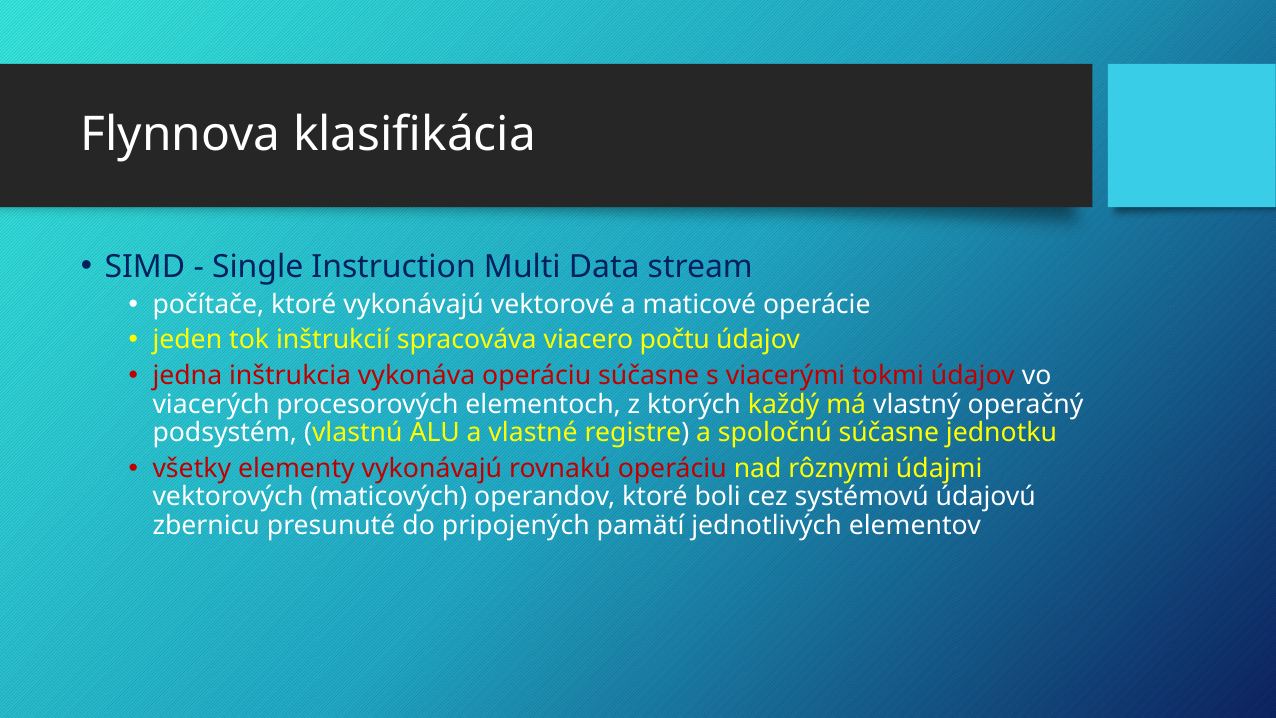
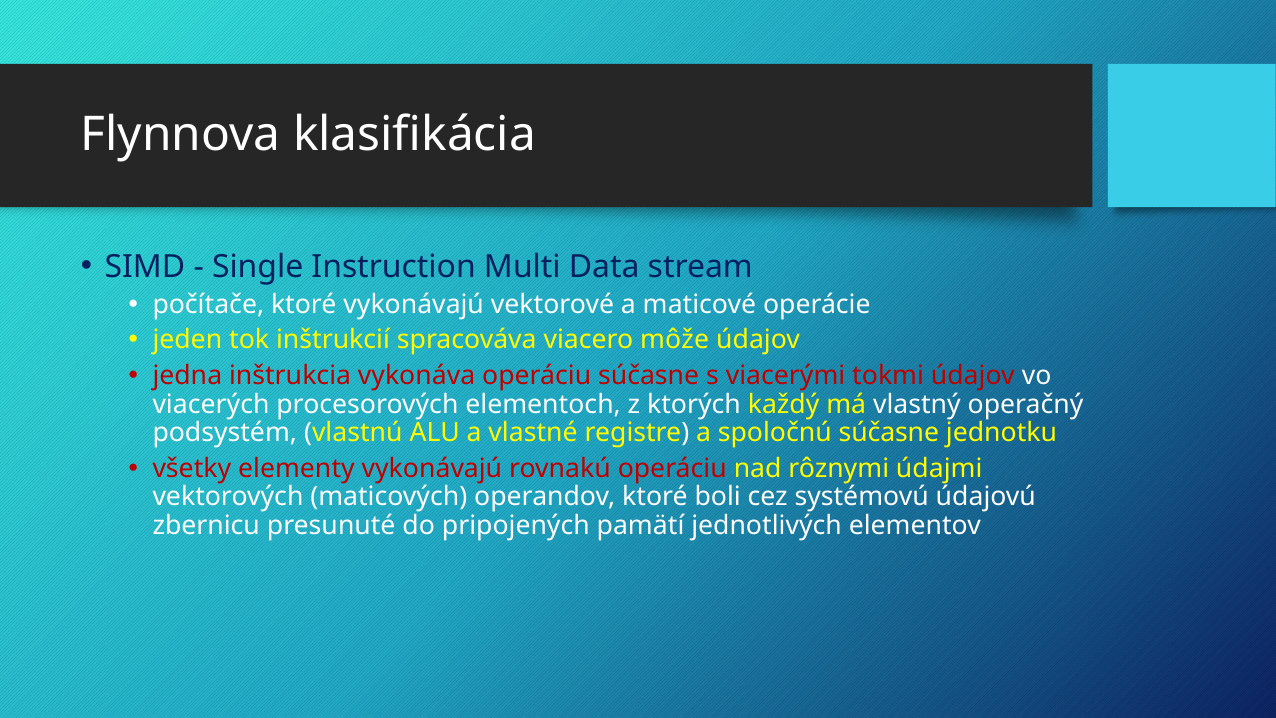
počtu: počtu -> môže
